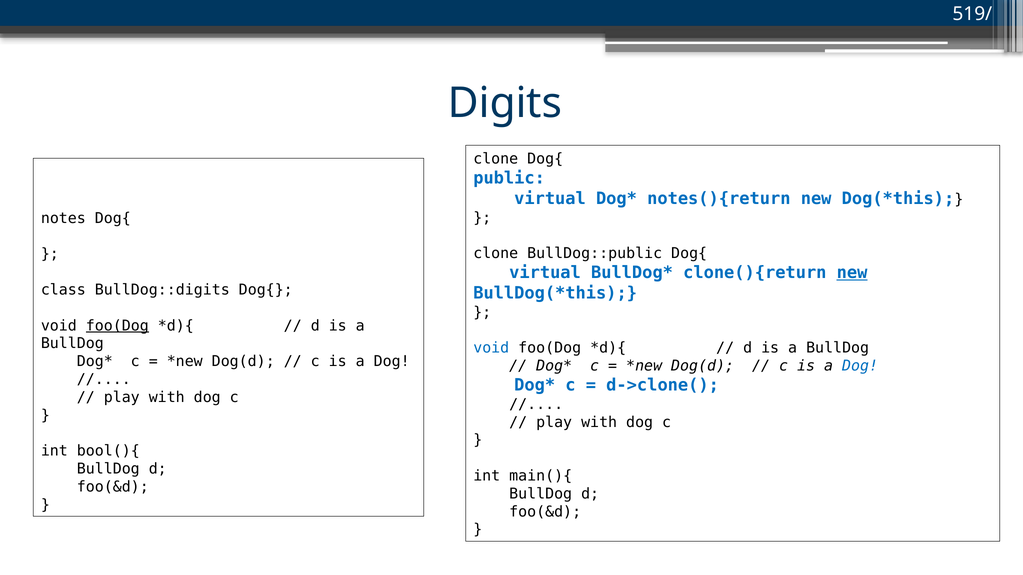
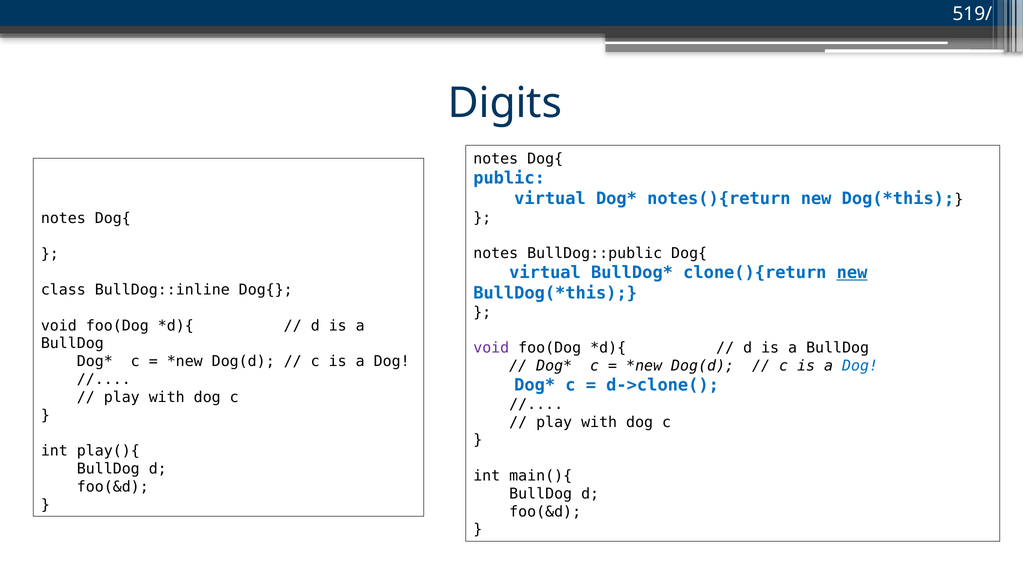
clone at (496, 159): clone -> notes
clone at (496, 254): clone -> notes
BullDog::digits: BullDog::digits -> BullDog::inline
foo(Dog at (117, 326) underline: present -> none
void at (491, 348) colour: blue -> purple
bool(){: bool(){ -> play(){
